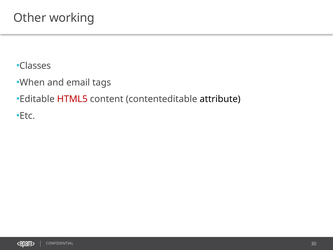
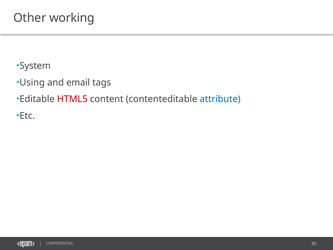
Classes: Classes -> System
When: When -> Using
attribute colour: black -> blue
